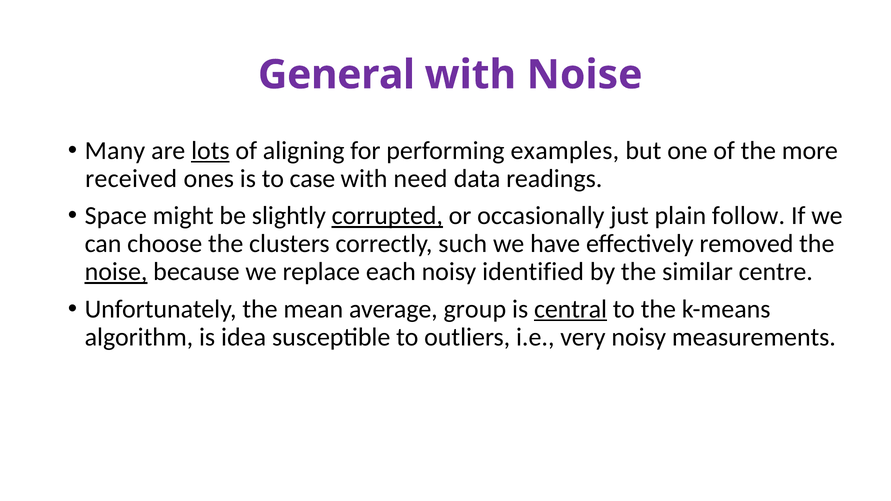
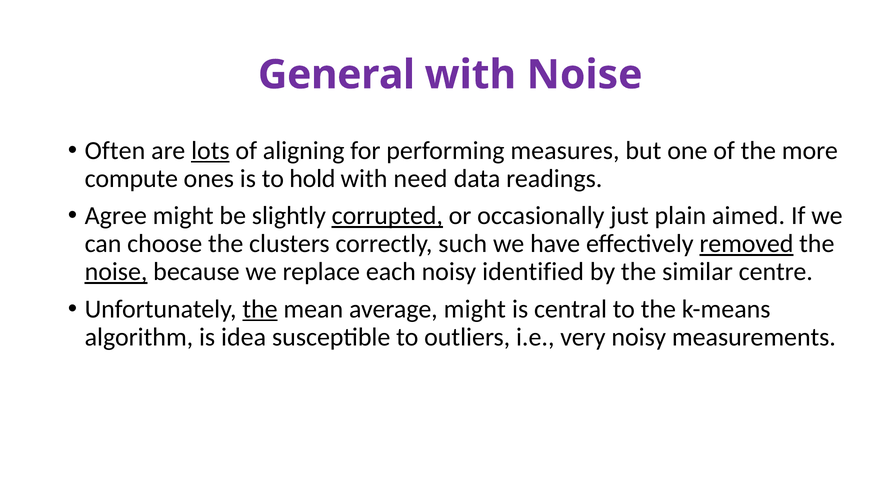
Many: Many -> Often
examples: examples -> measures
received: received -> compute
case: case -> hold
Space: Space -> Agree
follow: follow -> aimed
removed underline: none -> present
the at (260, 309) underline: none -> present
average group: group -> might
central underline: present -> none
